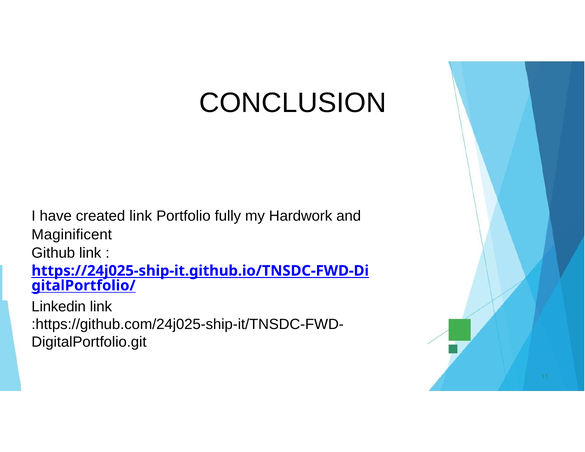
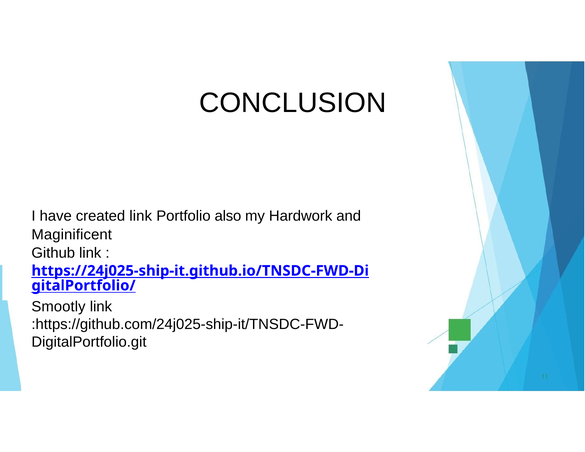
fully: fully -> also
Linkedin: Linkedin -> Smootly
